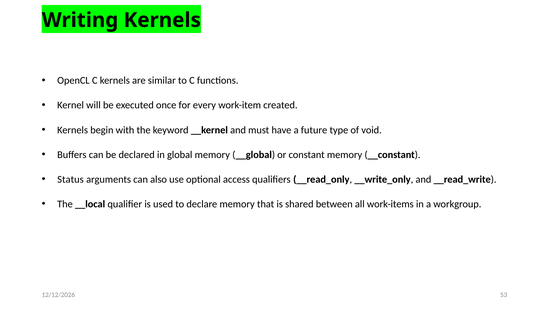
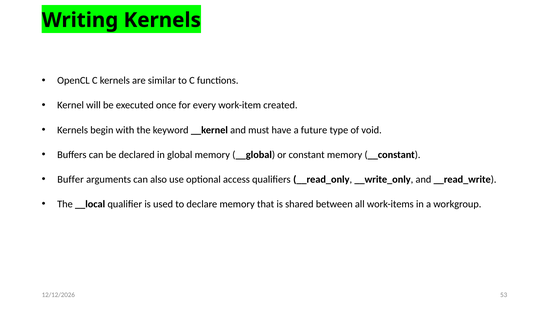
Status: Status -> Buffer
